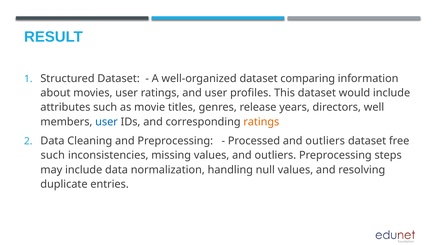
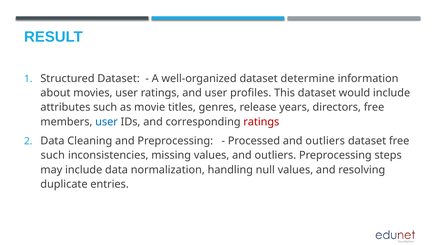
comparing: comparing -> determine
directors well: well -> free
ratings at (261, 122) colour: orange -> red
